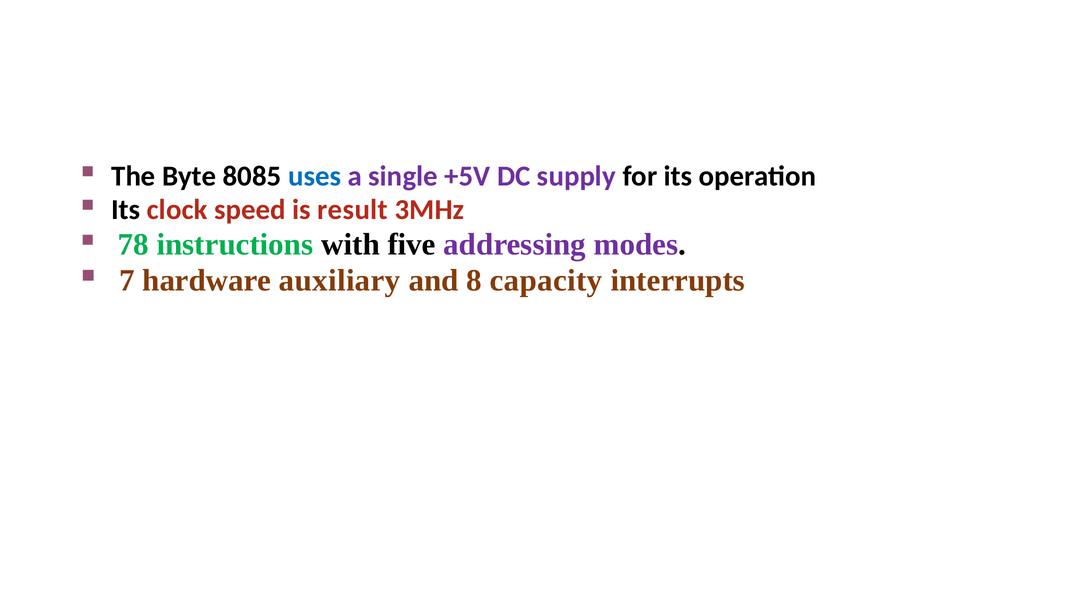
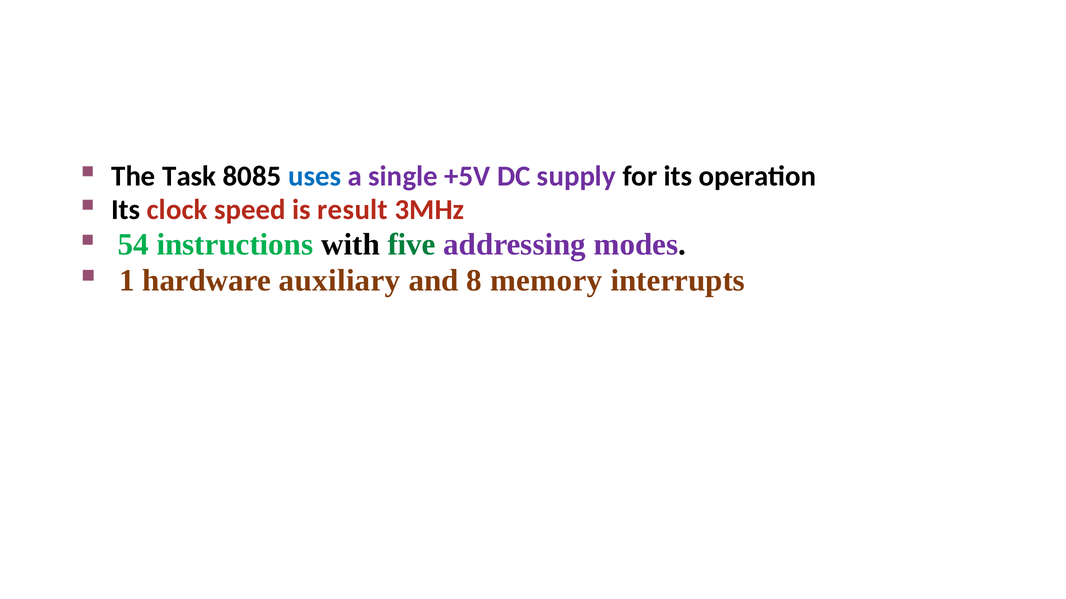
Byte: Byte -> Task
78: 78 -> 54
five colour: black -> green
7: 7 -> 1
capacity: capacity -> memory
